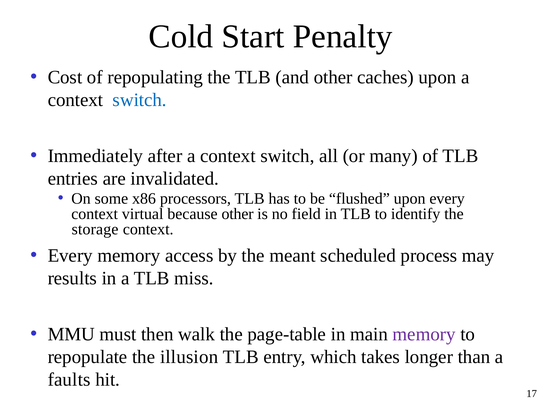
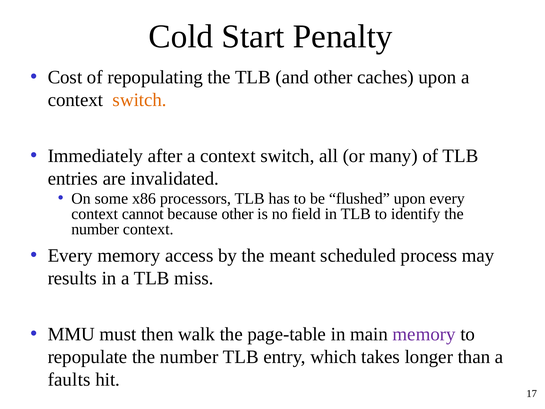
switch at (140, 100) colour: blue -> orange
virtual: virtual -> cannot
storage at (95, 229): storage -> number
repopulate the illusion: illusion -> number
